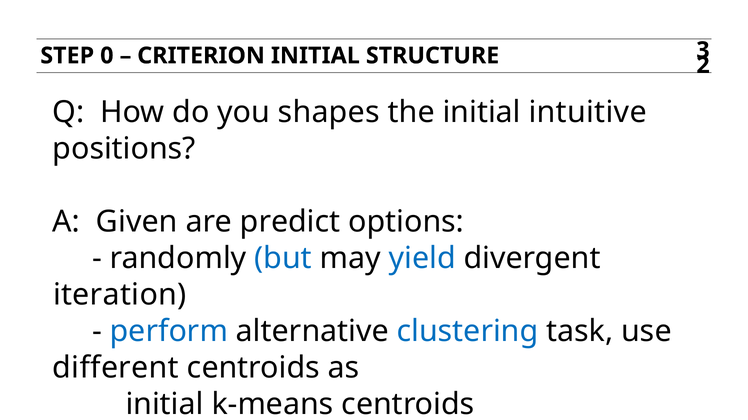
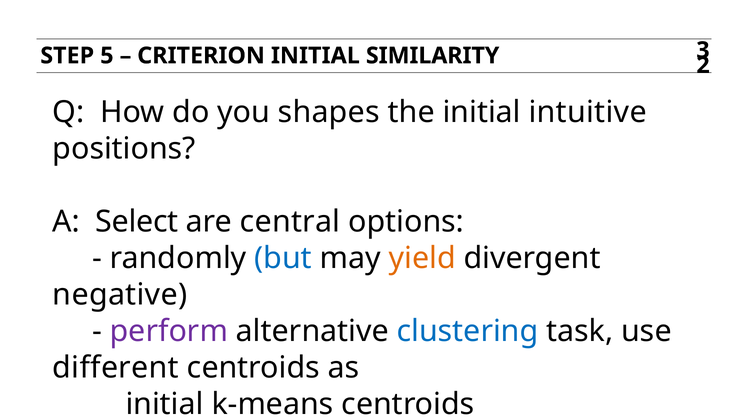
0: 0 -> 5
STRUCTURE: STRUCTURE -> SIMILARITY
Given: Given -> Select
predict: predict -> central
yield colour: blue -> orange
iteration: iteration -> negative
perform colour: blue -> purple
